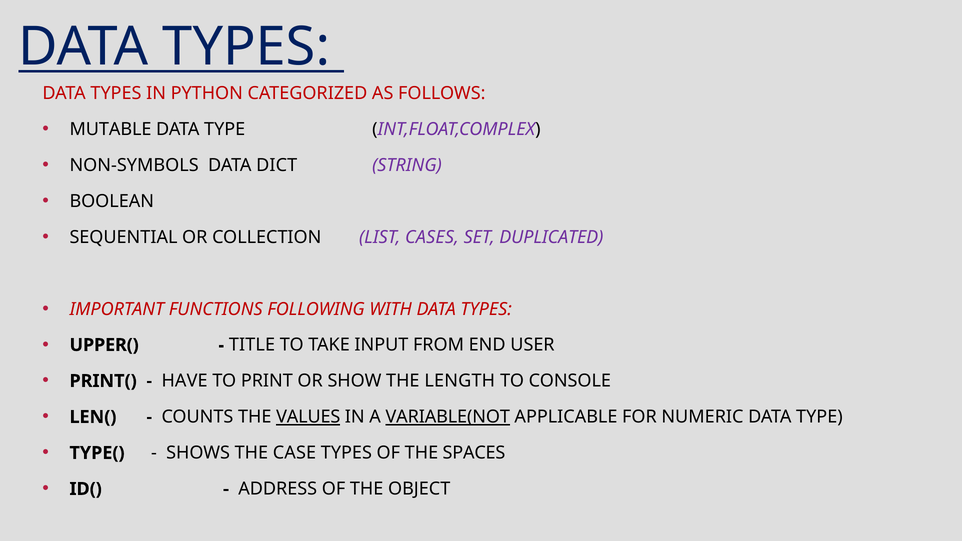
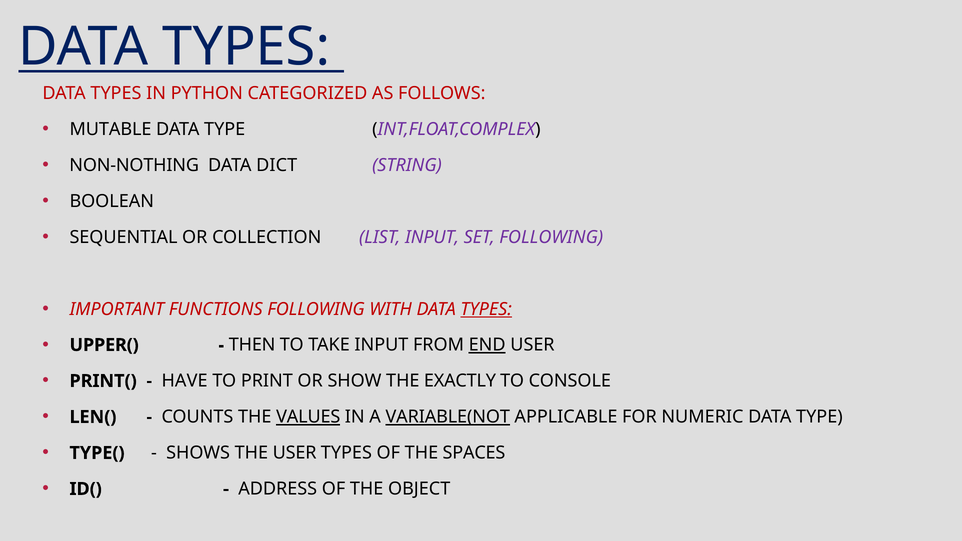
NON-SYMBOLS: NON-SYMBOLS -> NON-NOTHING
LIST CASES: CASES -> INPUT
SET DUPLICATED: DUPLICATED -> FOLLOWING
TYPES at (486, 309) underline: none -> present
TITLE: TITLE -> THEN
END underline: none -> present
LENGTH: LENGTH -> EXACTLY
THE CASE: CASE -> USER
